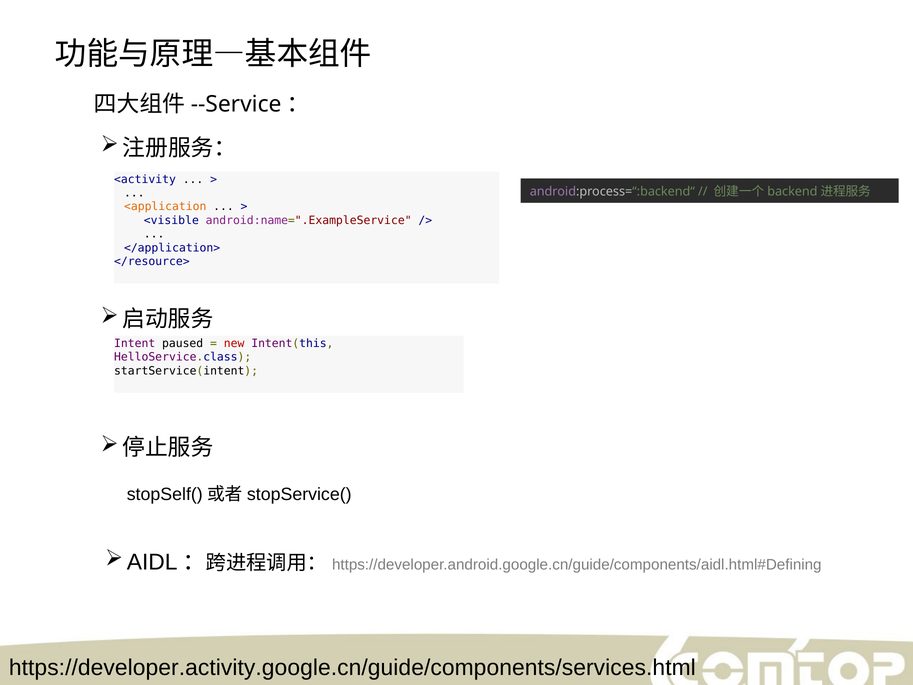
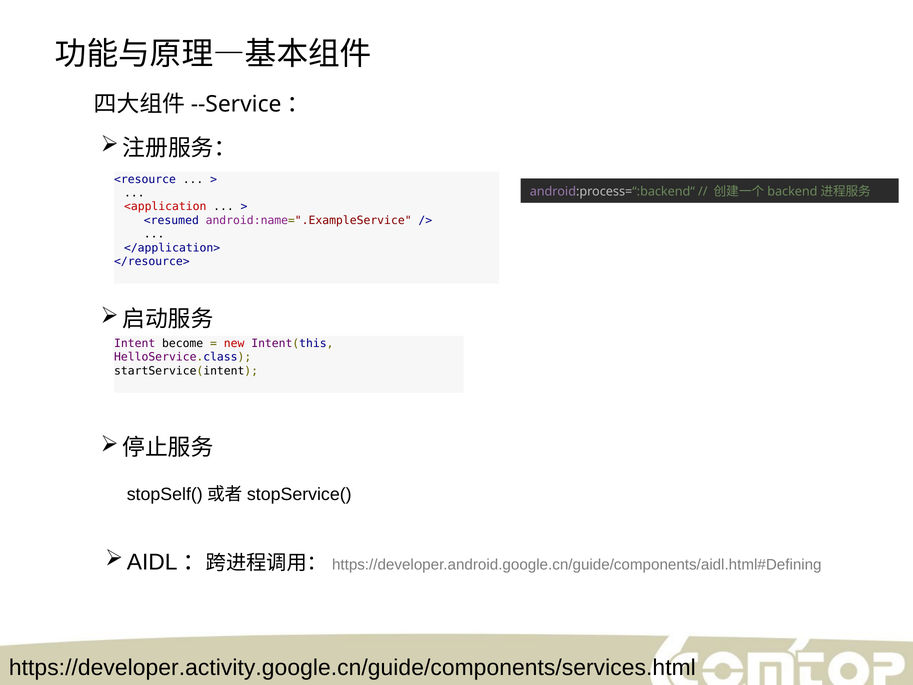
<activity: <activity -> <resource
<application colour: orange -> red
<visible: <visible -> <resumed
paused: paused -> become
